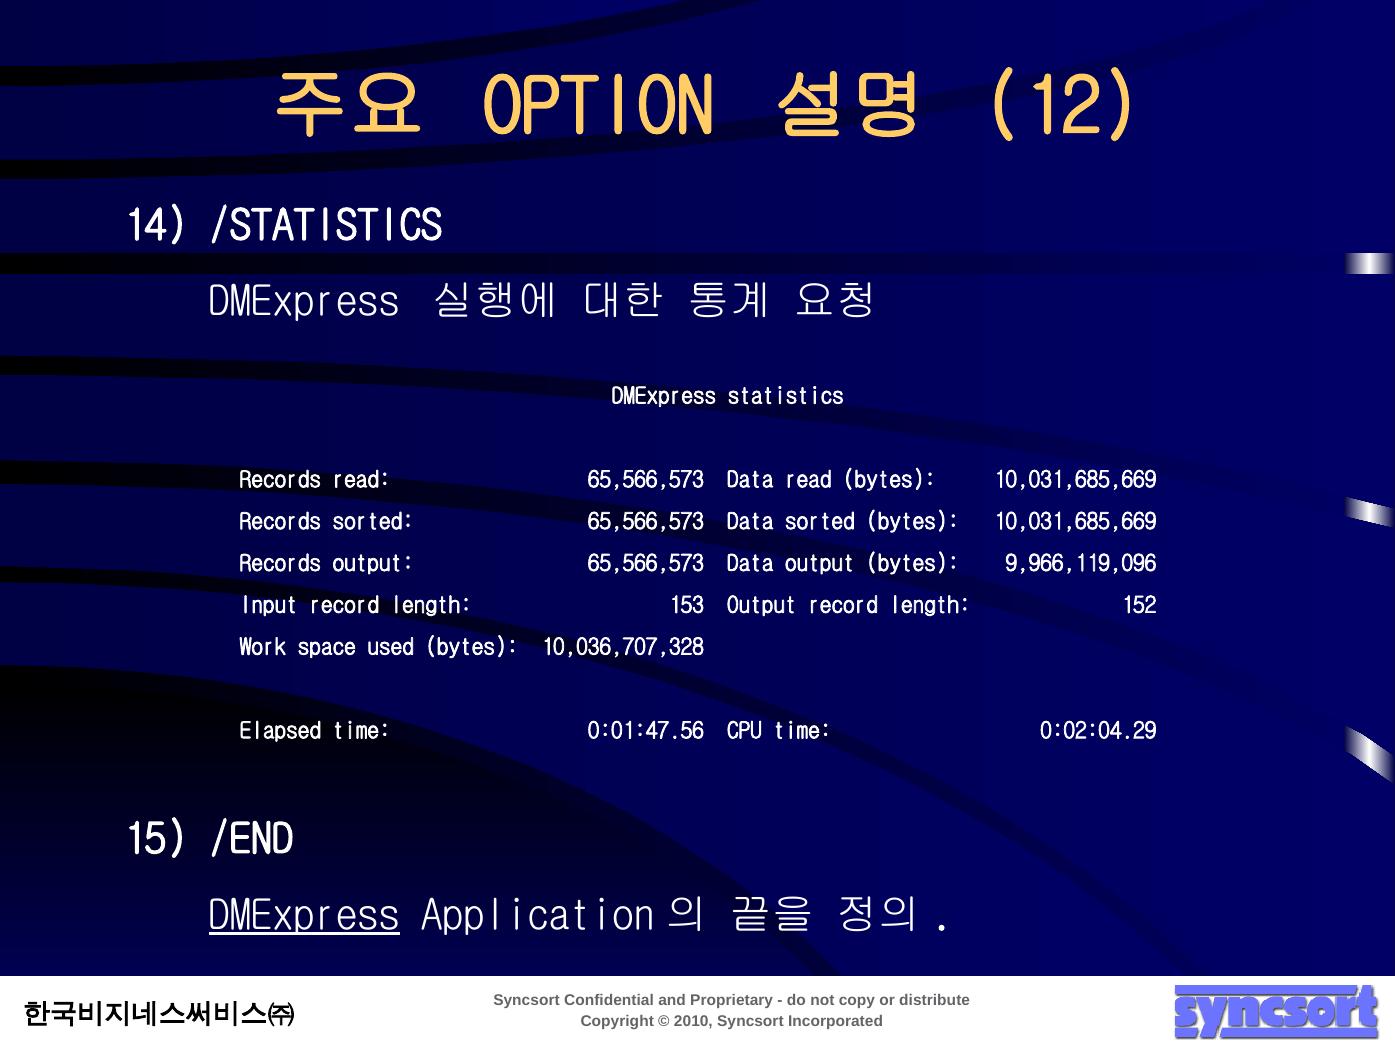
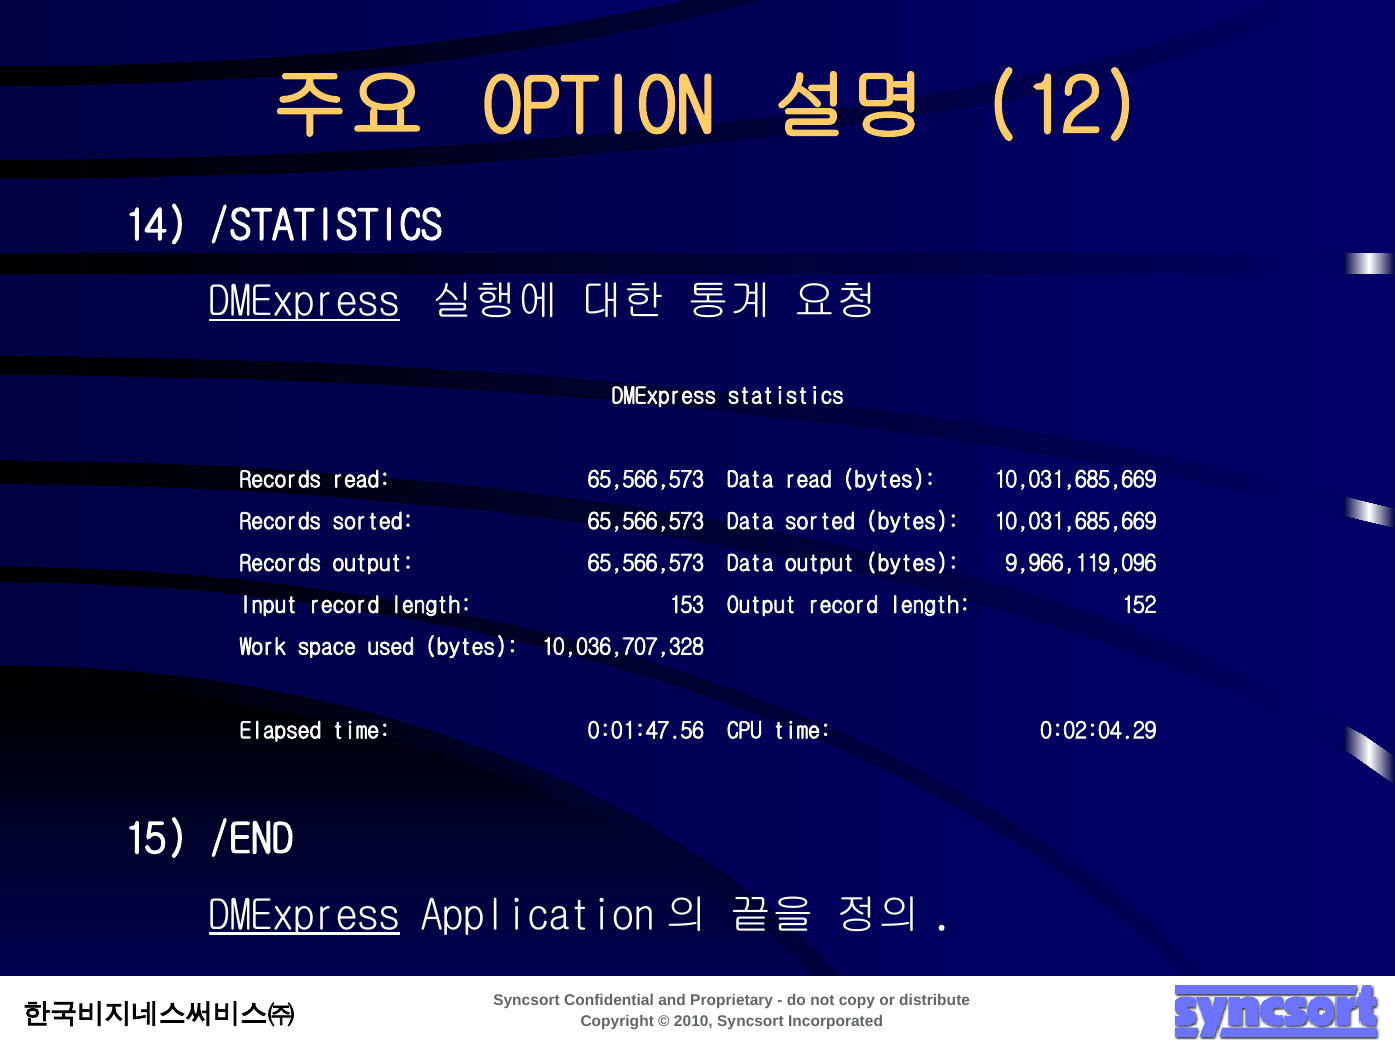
DMExpress at (304, 302) underline: none -> present
